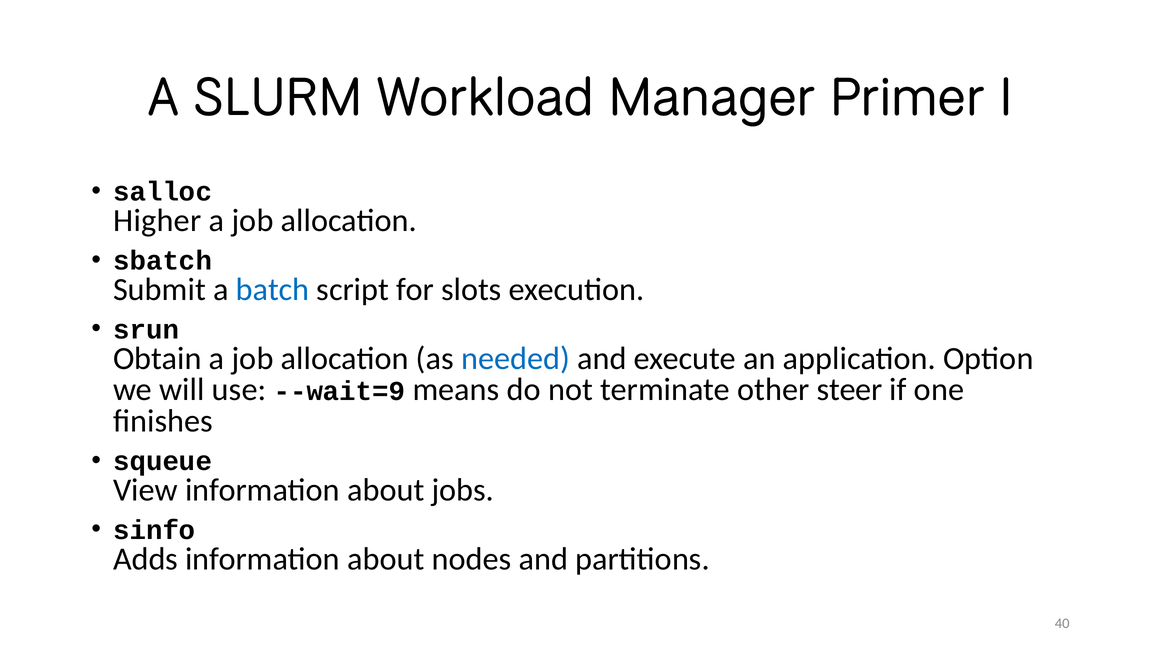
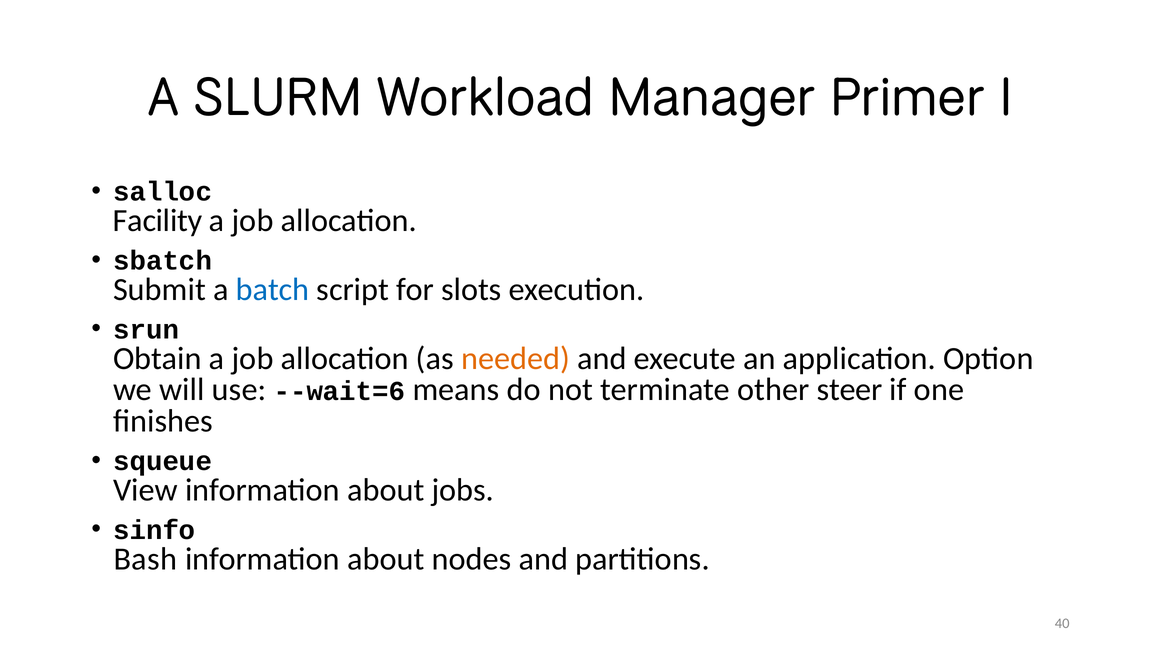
Higher: Higher -> Facility
needed colour: blue -> orange
--wait=9: --wait=9 -> --wait=6
Adds: Adds -> Bash
